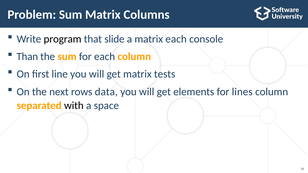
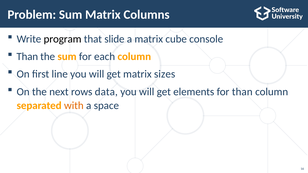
matrix each: each -> cube
tests: tests -> sizes
for lines: lines -> than
with colour: black -> orange
